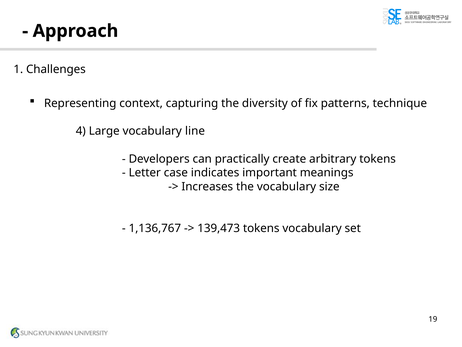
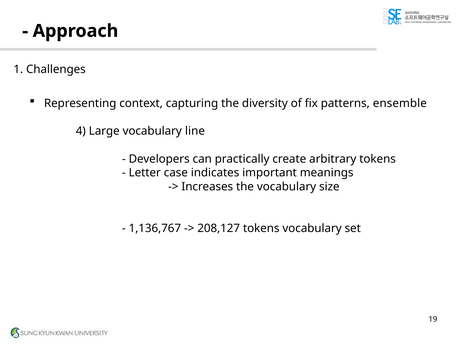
technique: technique -> ensemble
139,473: 139,473 -> 208,127
